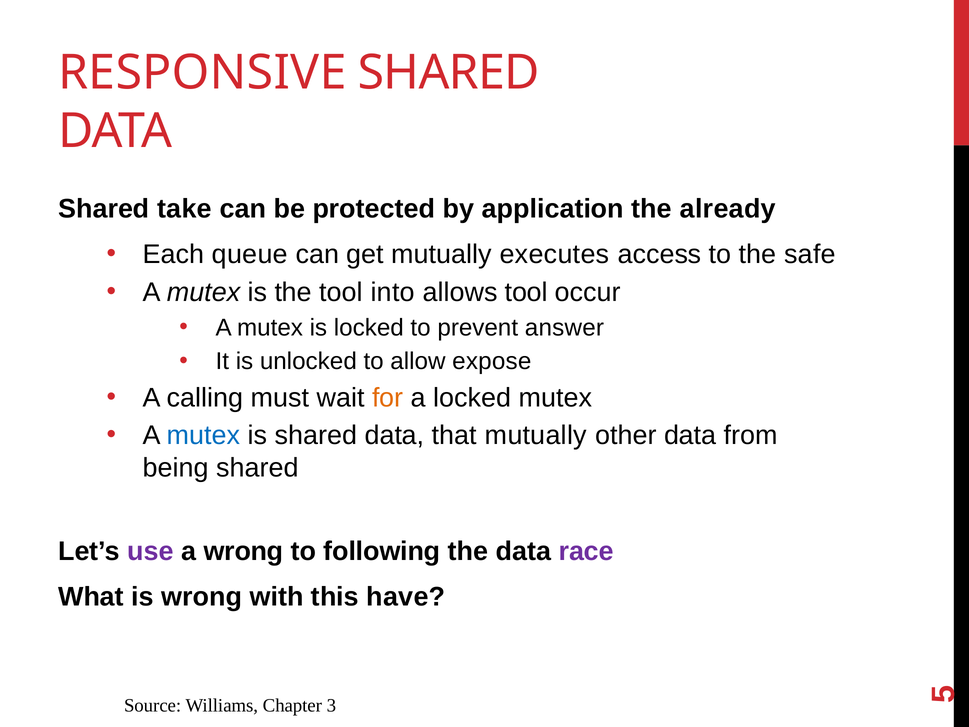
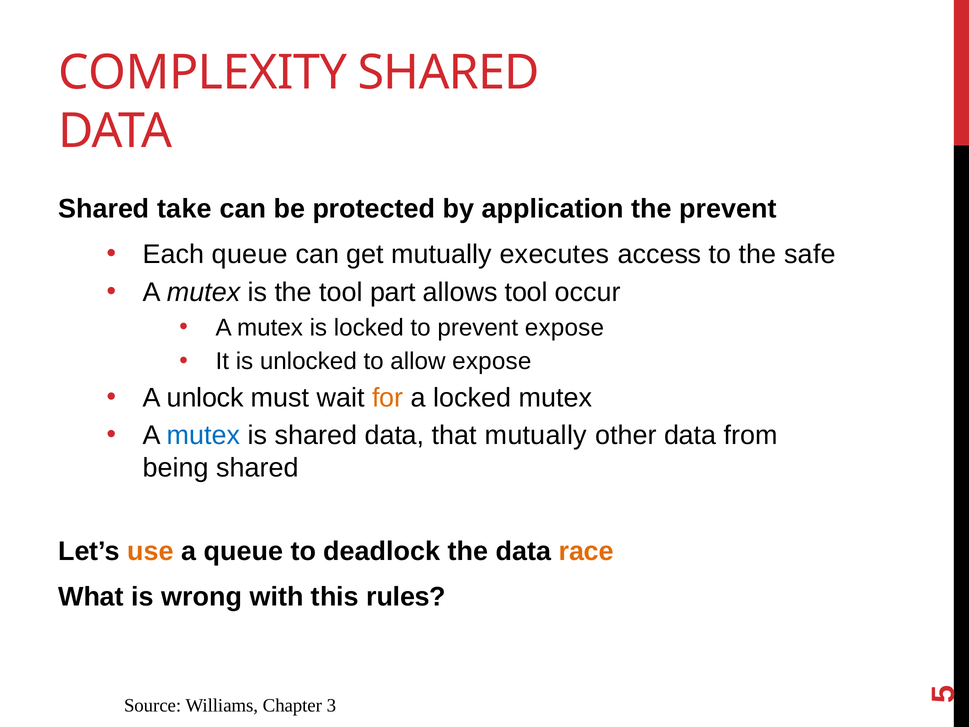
RESPONSIVE: RESPONSIVE -> COMPLEXITY
the already: already -> prevent
into: into -> part
prevent answer: answer -> expose
calling: calling -> unlock
use colour: purple -> orange
a wrong: wrong -> queue
following: following -> deadlock
race colour: purple -> orange
have: have -> rules
